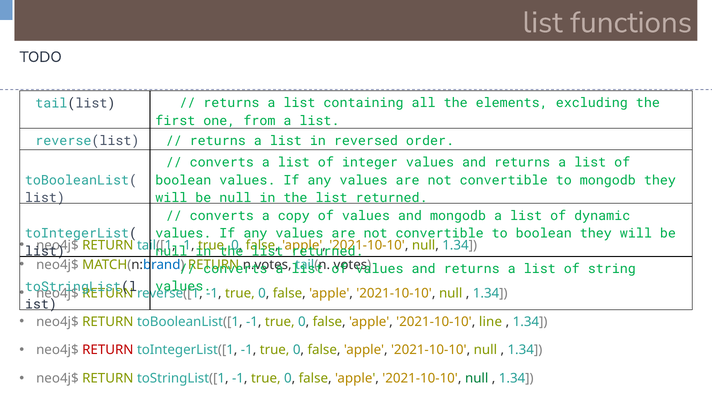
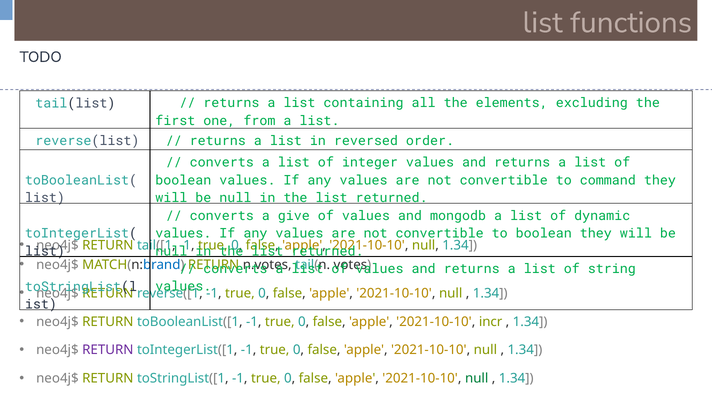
to mongodb: mongodb -> command
copy: copy -> give
line: line -> incr
RETURN at (108, 350) colour: red -> purple
